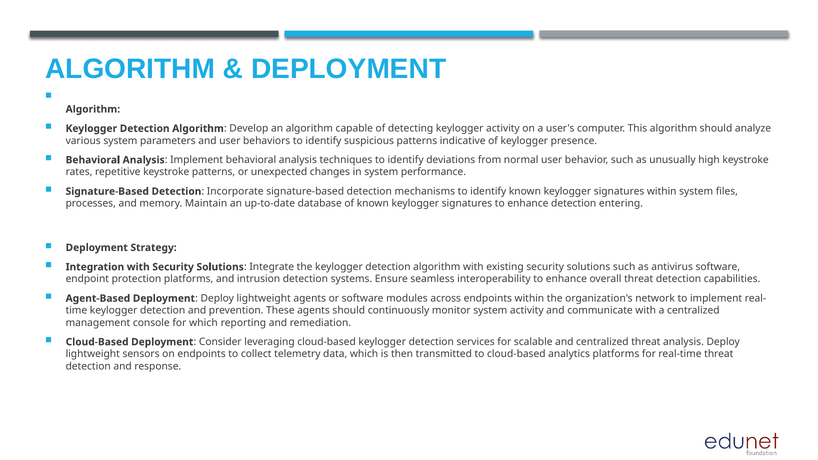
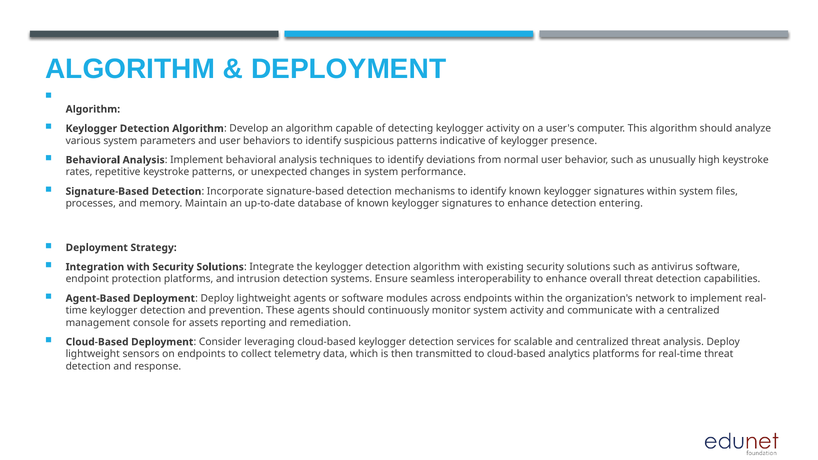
for which: which -> assets
